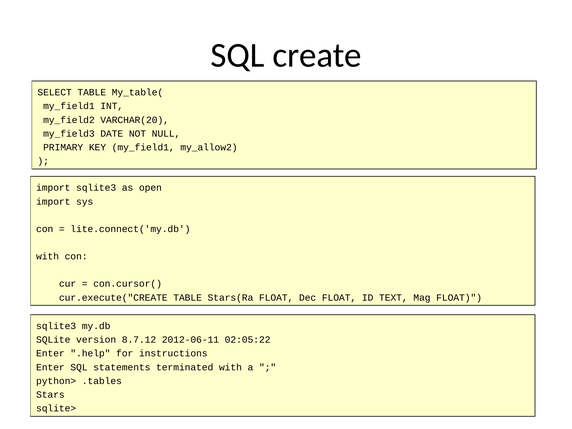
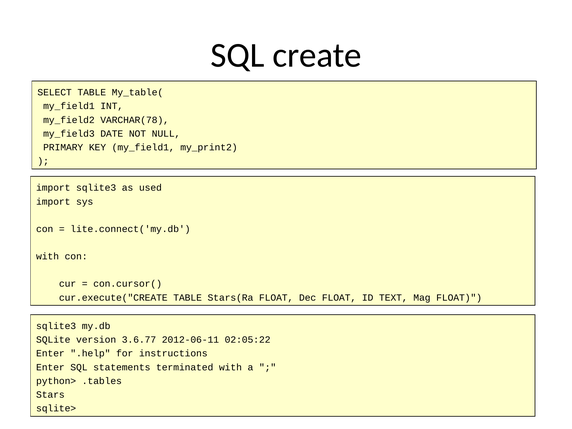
VARCHAR(20: VARCHAR(20 -> VARCHAR(78
my_allow2: my_allow2 -> my_print2
open: open -> used
8.7.12: 8.7.12 -> 3.6.77
